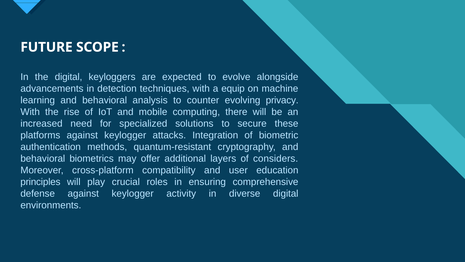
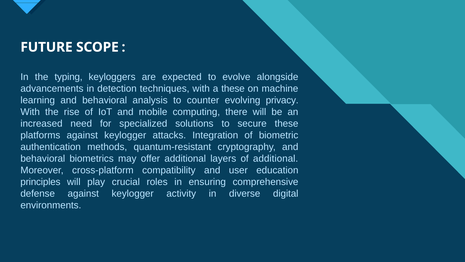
the digital: digital -> typing
a equip: equip -> these
of considers: considers -> additional
